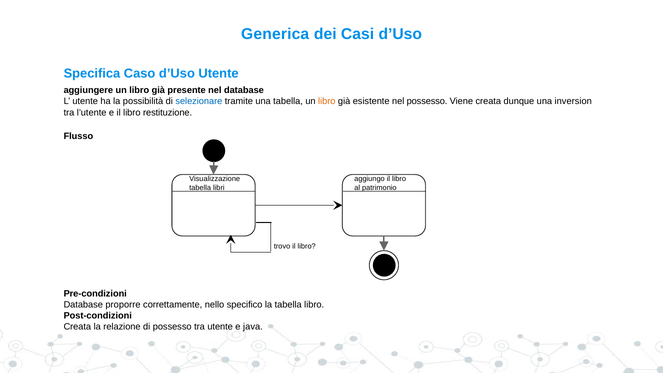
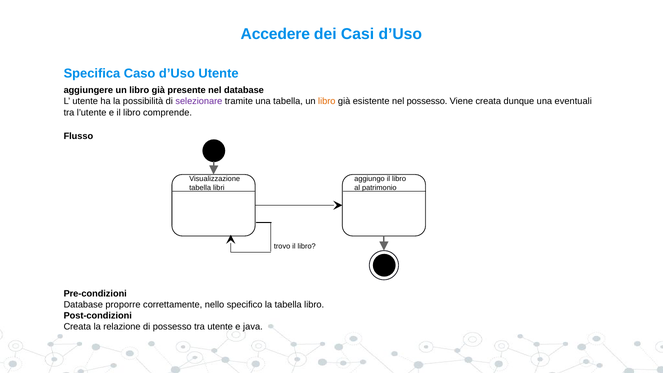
Generica: Generica -> Accedere
selezionare colour: blue -> purple
inversion: inversion -> eventuali
restituzione: restituzione -> comprende
